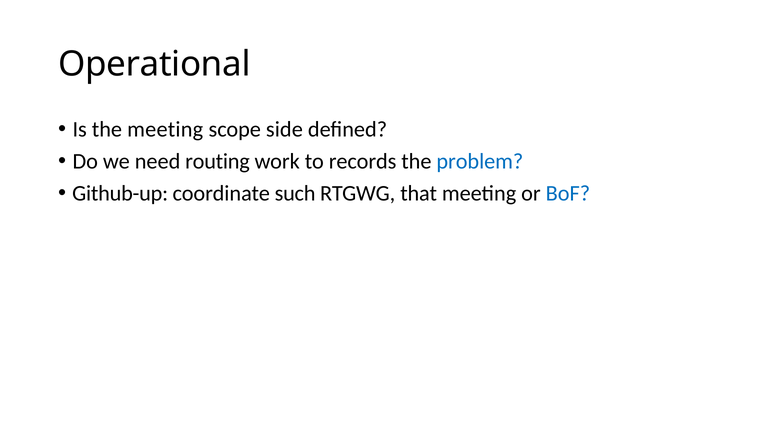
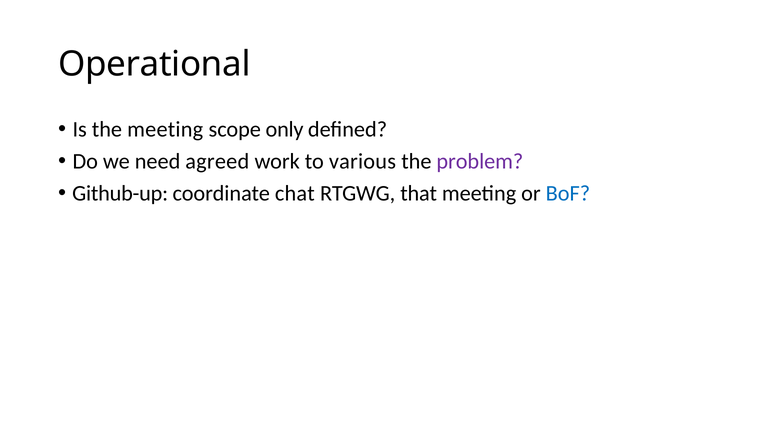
side: side -> only
routing: routing -> agreed
records: records -> various
problem colour: blue -> purple
such: such -> chat
